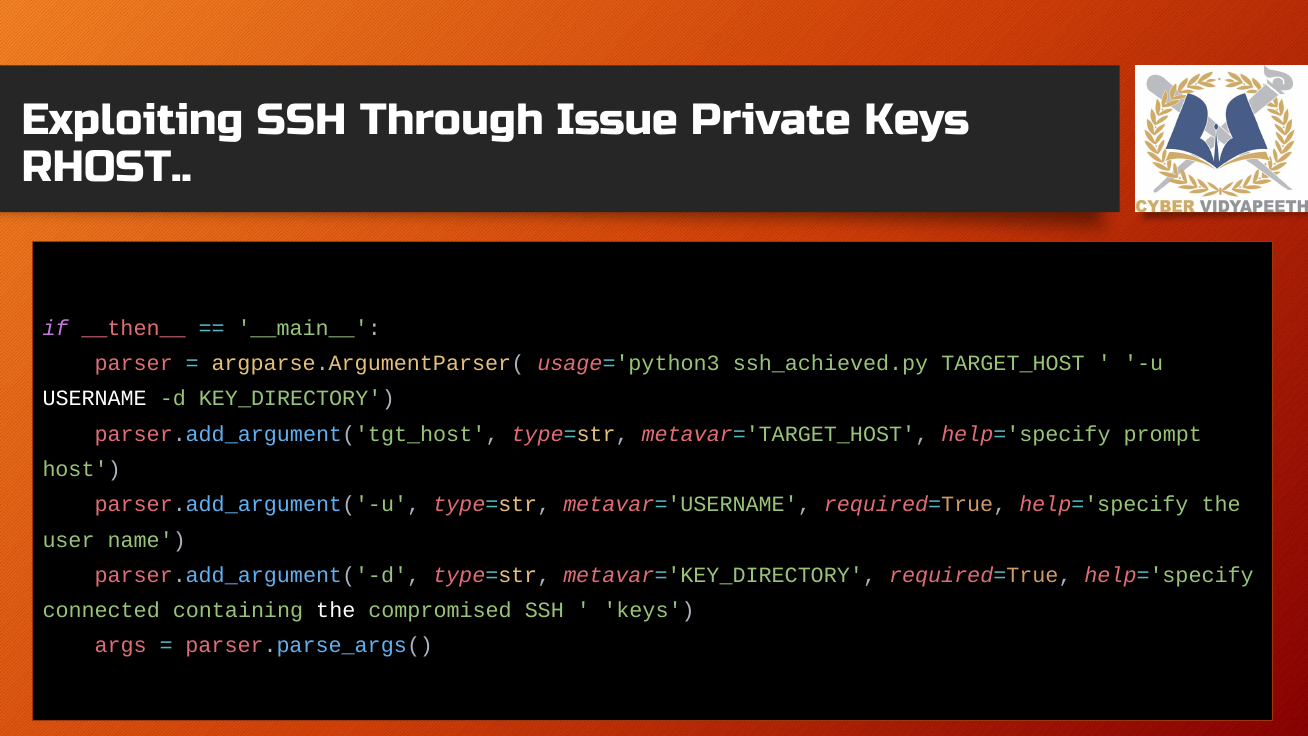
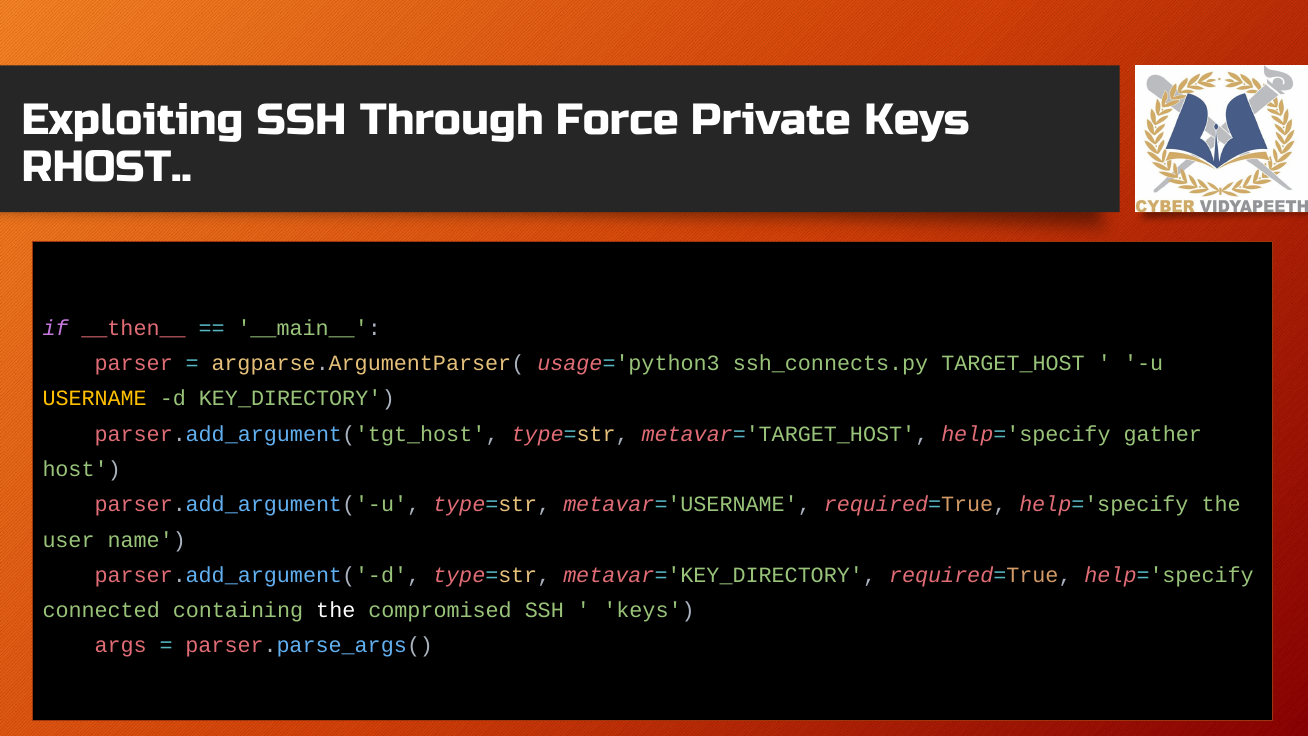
Issue: Issue -> Force
ssh_achieved.py: ssh_achieved.py -> ssh_connects.py
USERNAME colour: white -> yellow
prompt: prompt -> gather
